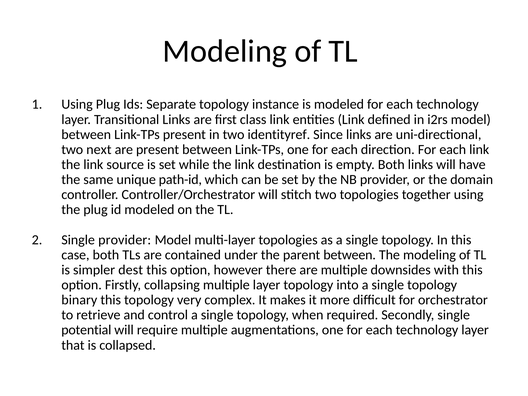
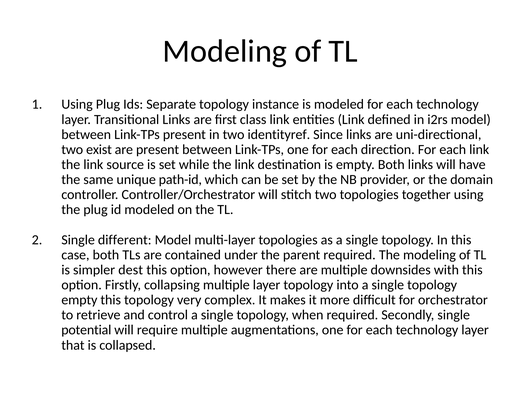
next: next -> exist
Single provider: provider -> different
parent between: between -> required
binary at (79, 300): binary -> empty
